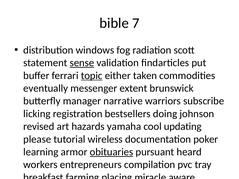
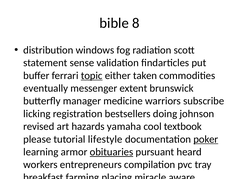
7: 7 -> 8
sense underline: present -> none
narrative: narrative -> medicine
updating: updating -> textbook
wireless: wireless -> lifestyle
poker underline: none -> present
